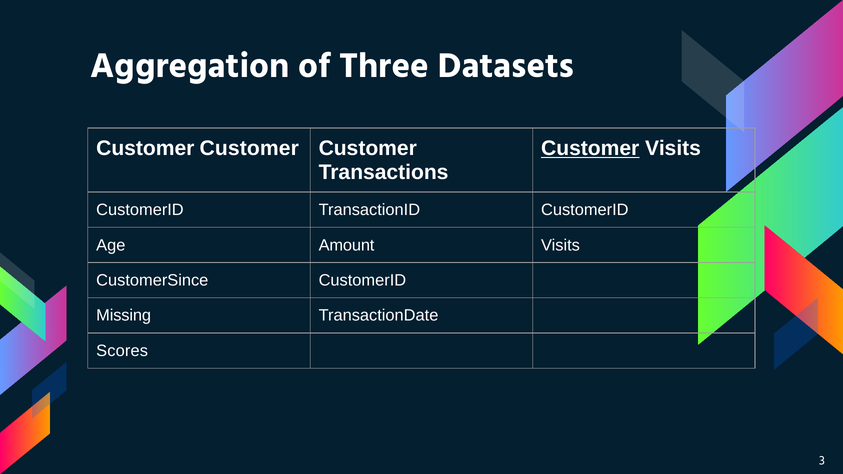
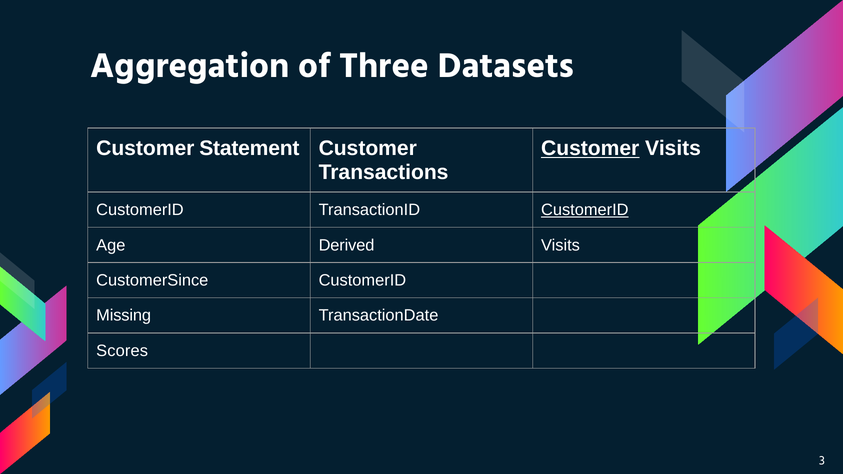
Customer at (249, 149): Customer -> Statement
CustomerID at (585, 210) underline: none -> present
Amount: Amount -> Derived
